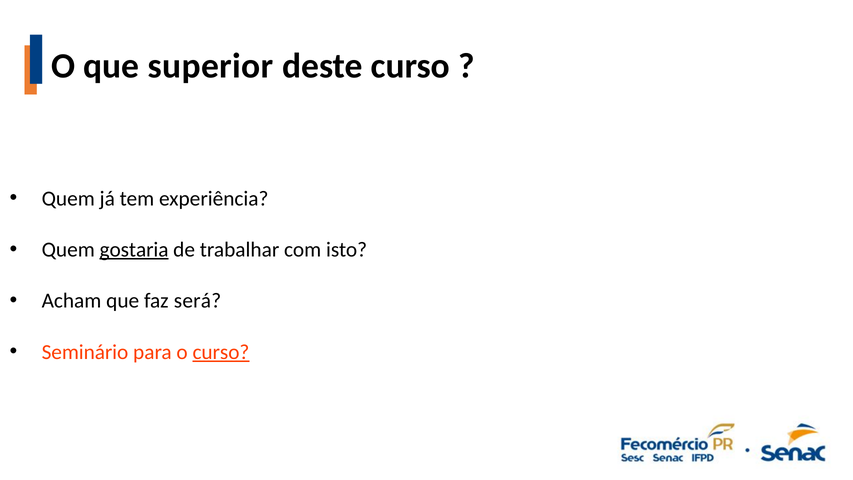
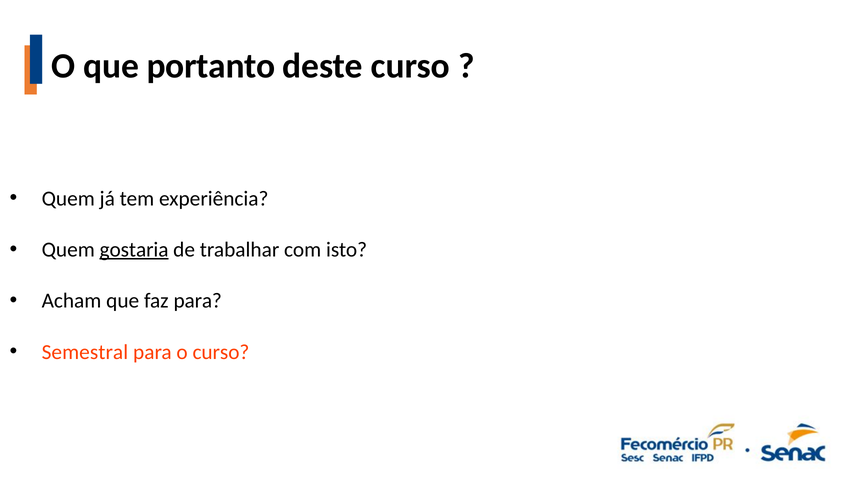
superior: superior -> portanto
faz será: será -> para
Seminário: Seminário -> Semestral
curso at (221, 352) underline: present -> none
